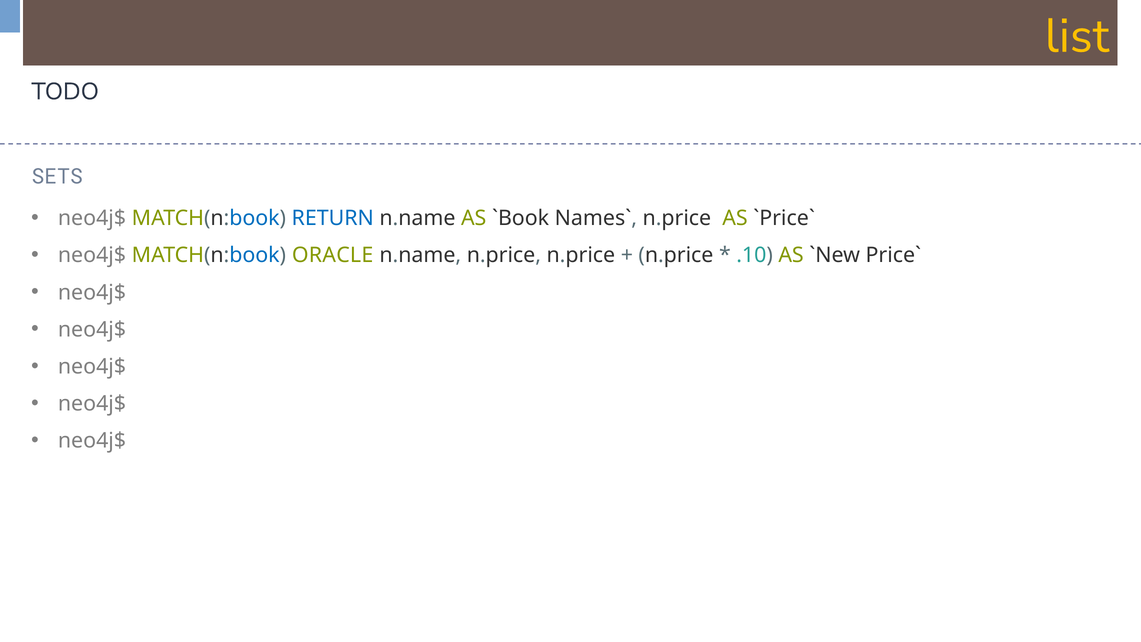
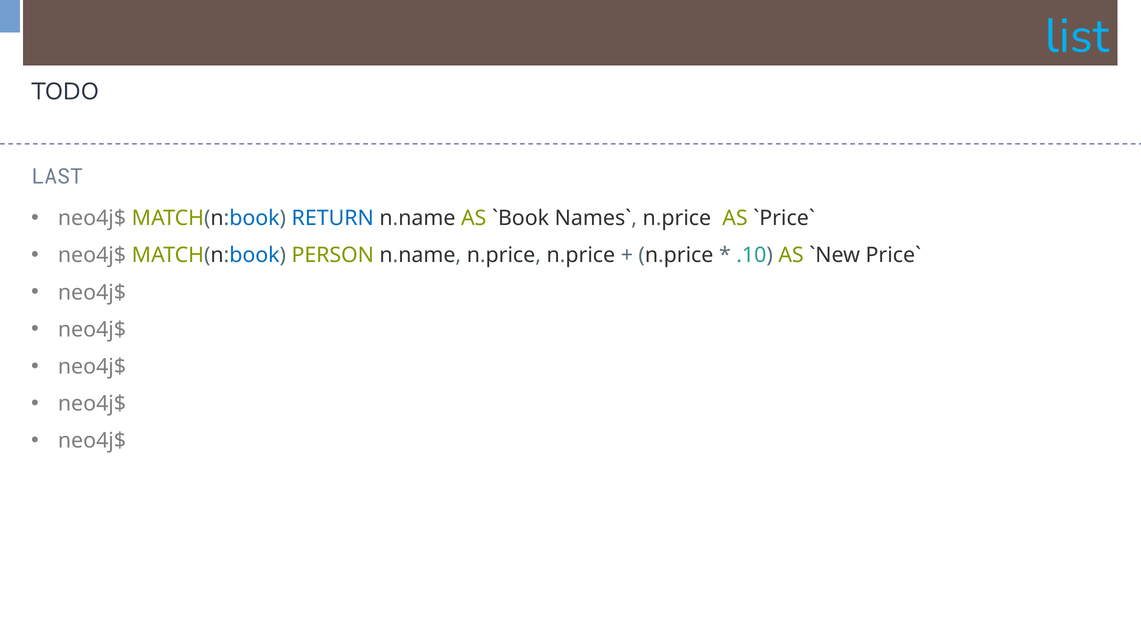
list colour: yellow -> light blue
SETS: SETS -> LAST
ORACLE: ORACLE -> PERSON
